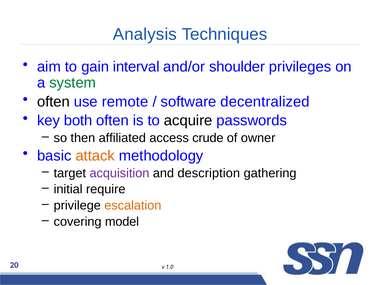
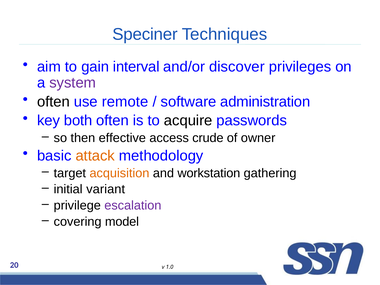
Analysis: Analysis -> Speciner
shoulder: shoulder -> discover
system colour: green -> purple
decentralized: decentralized -> administration
affiliated: affiliated -> effective
acquisition colour: purple -> orange
description: description -> workstation
require: require -> variant
escalation colour: orange -> purple
